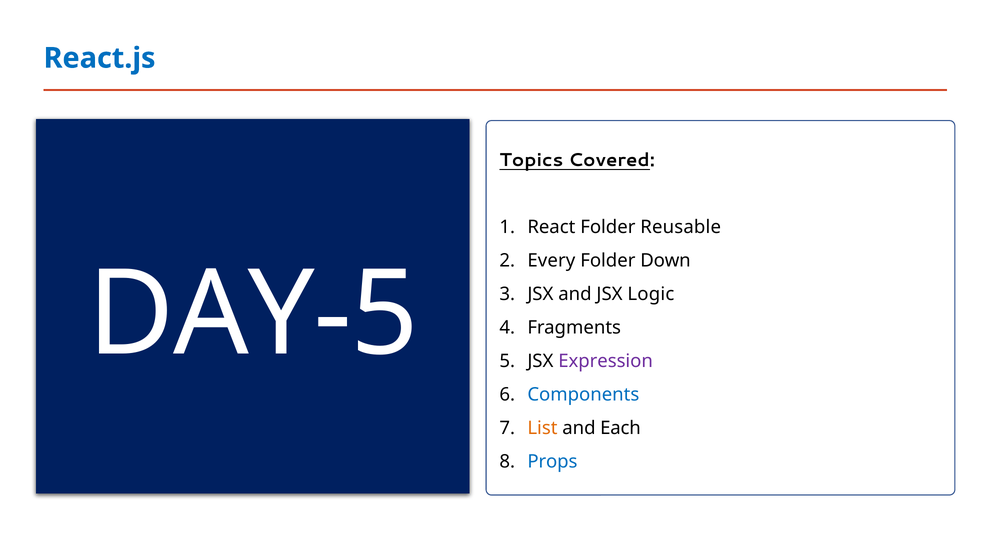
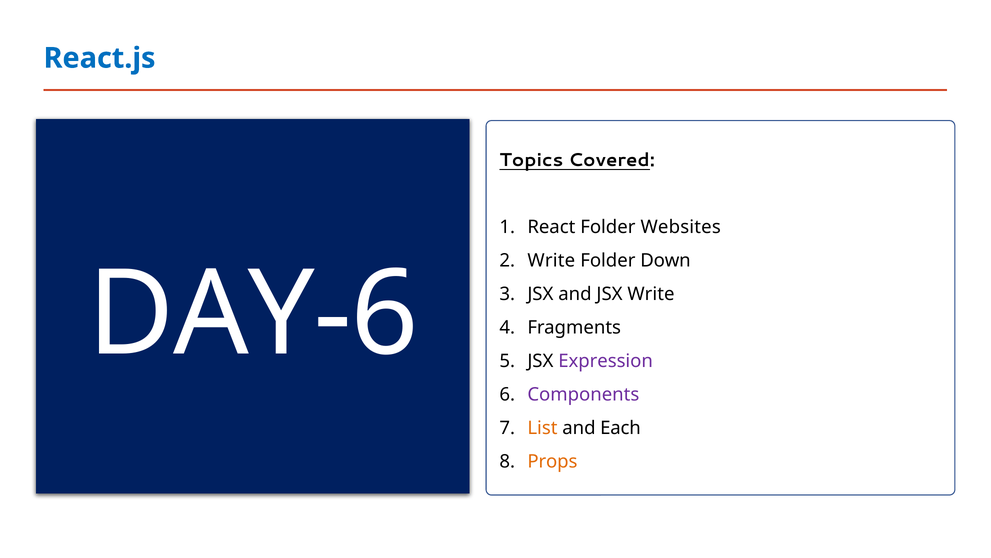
Reusable: Reusable -> Websites
Every at (551, 260): Every -> Write
DAY-5: DAY-5 -> DAY-6
JSX Logic: Logic -> Write
Components colour: blue -> purple
Props colour: blue -> orange
